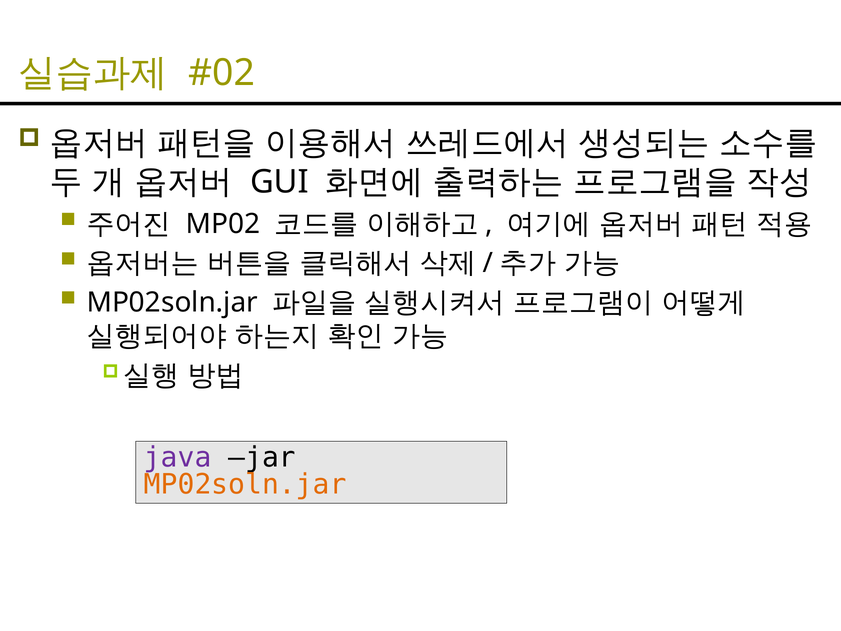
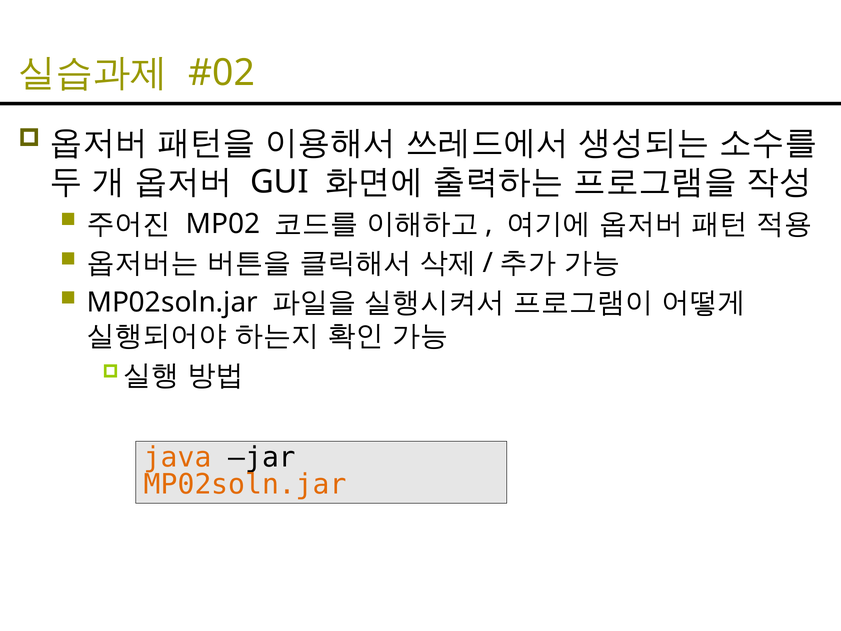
java colour: purple -> orange
